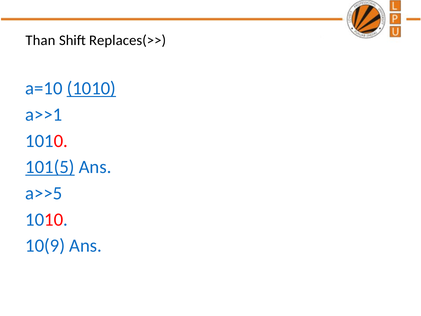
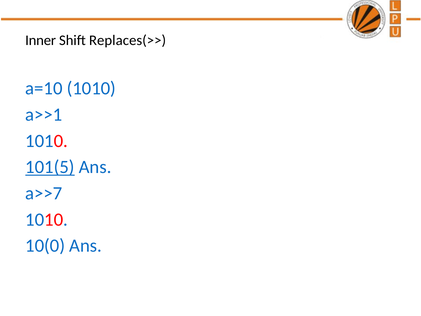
Than: Than -> Inner
1010 at (91, 88) underline: present -> none
a>>5: a>>5 -> a>>7
10(9: 10(9 -> 10(0
